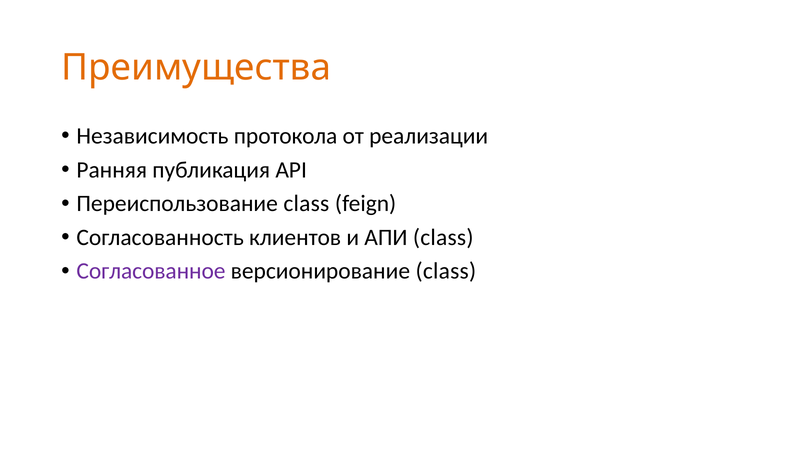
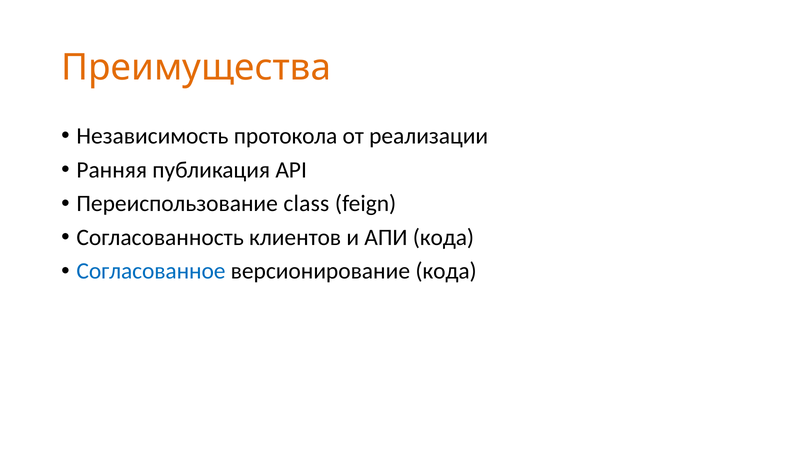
АПИ class: class -> кода
Согласованное colour: purple -> blue
версионирование class: class -> кода
